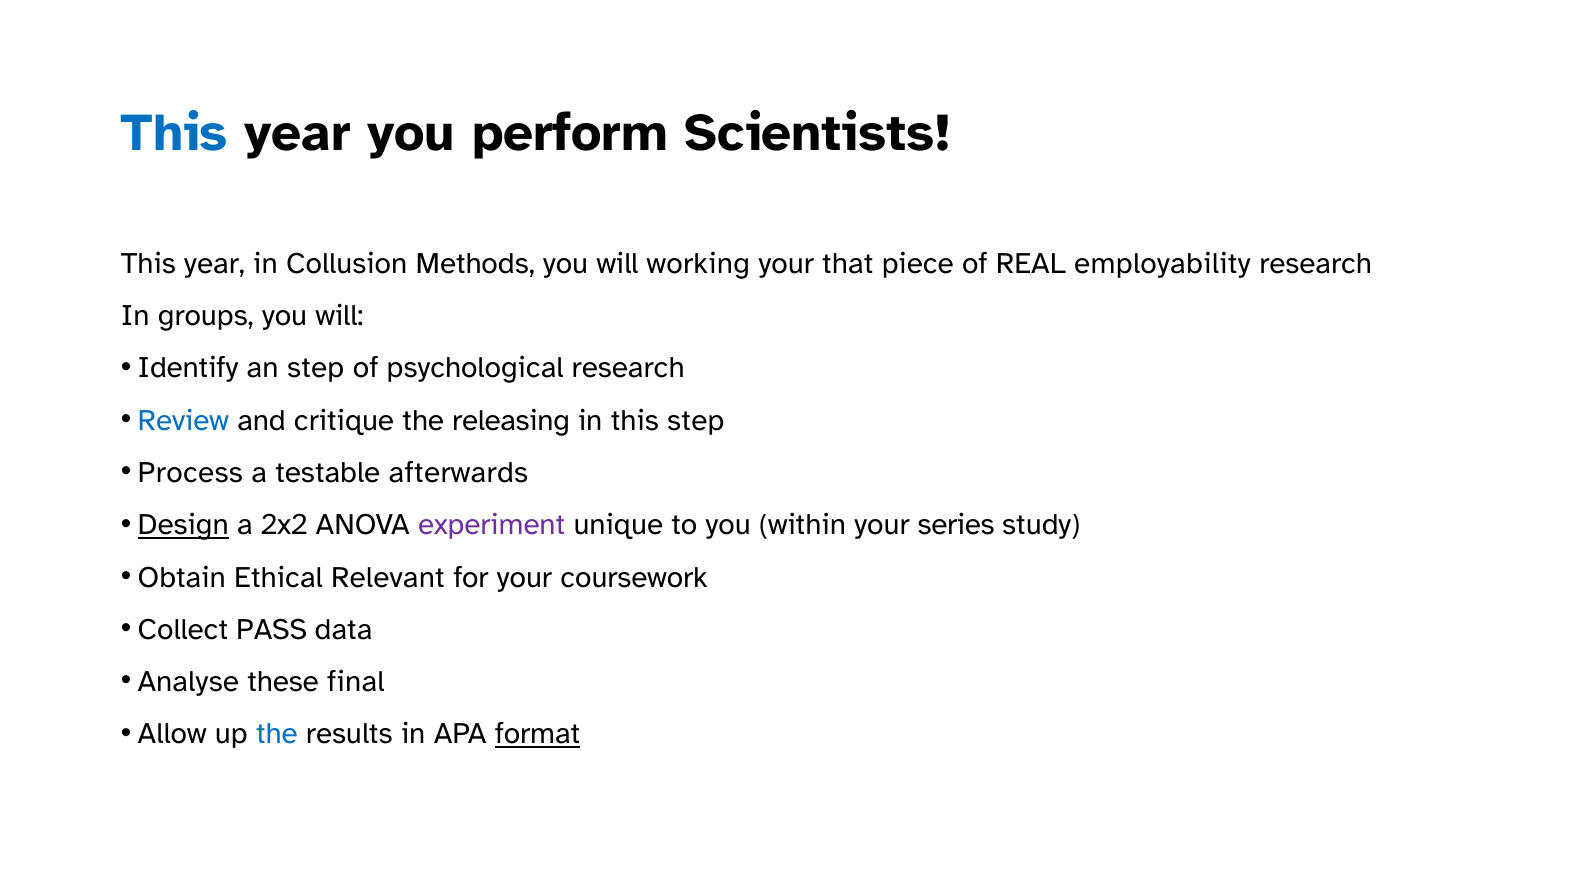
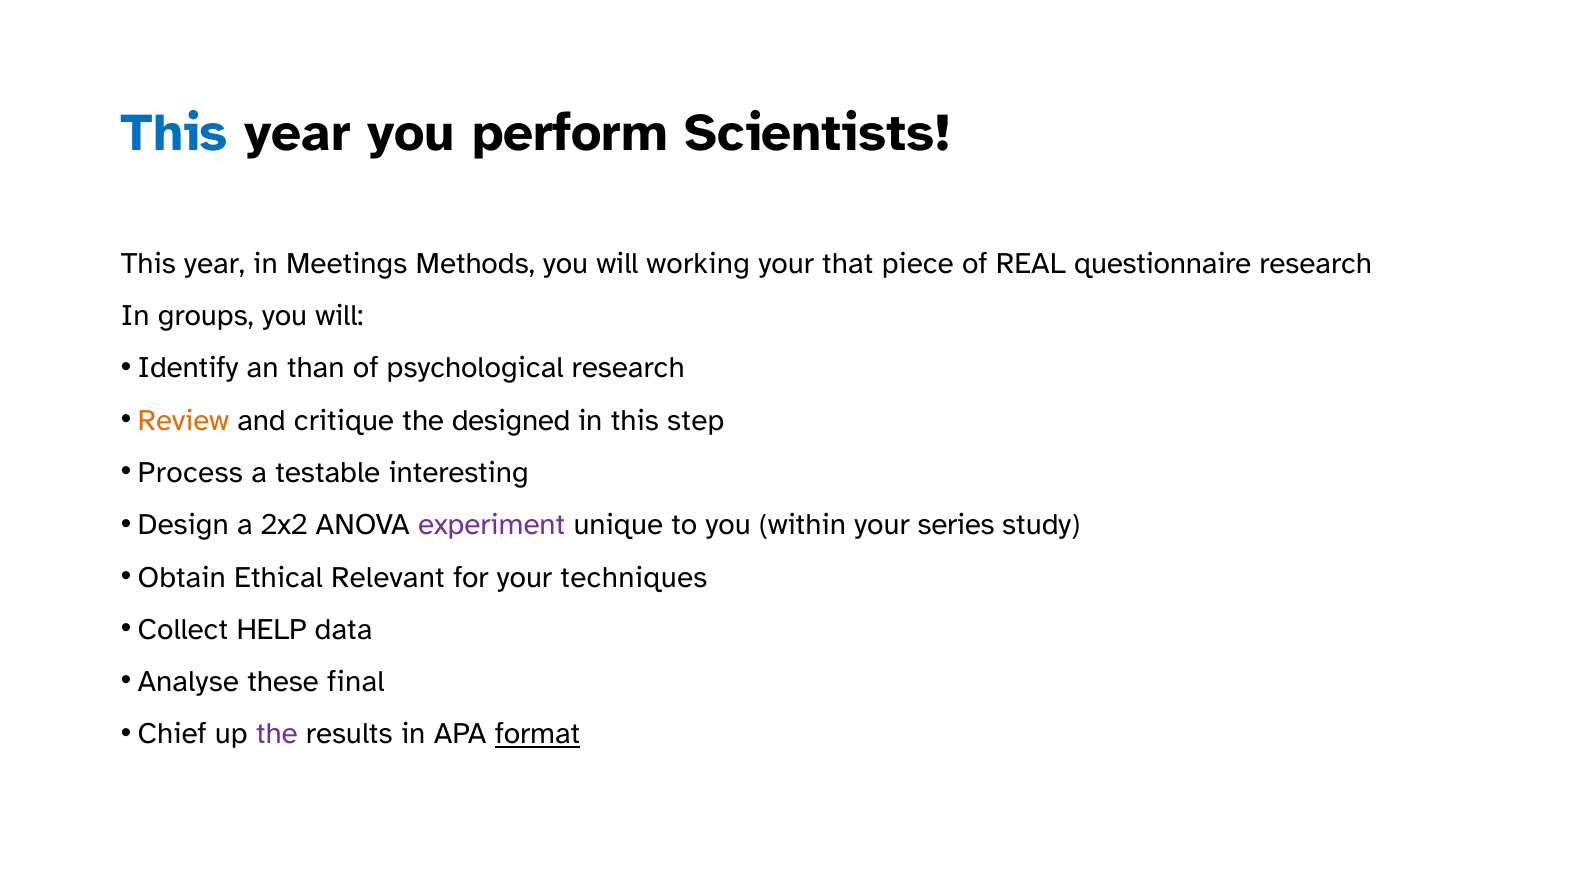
Collusion: Collusion -> Meetings
employability: employability -> questionnaire
an step: step -> than
Review colour: blue -> orange
releasing: releasing -> designed
afterwards: afterwards -> interesting
Design underline: present -> none
coursework: coursework -> techniques
PASS: PASS -> HELP
Allow: Allow -> Chief
the at (277, 734) colour: blue -> purple
